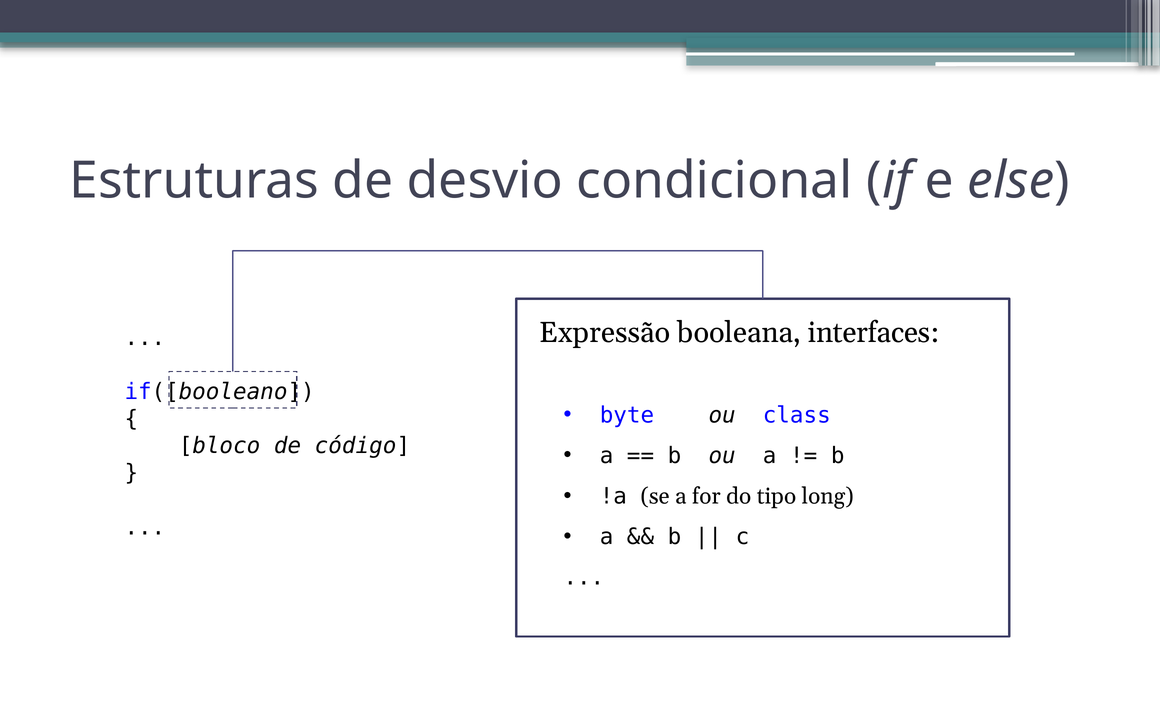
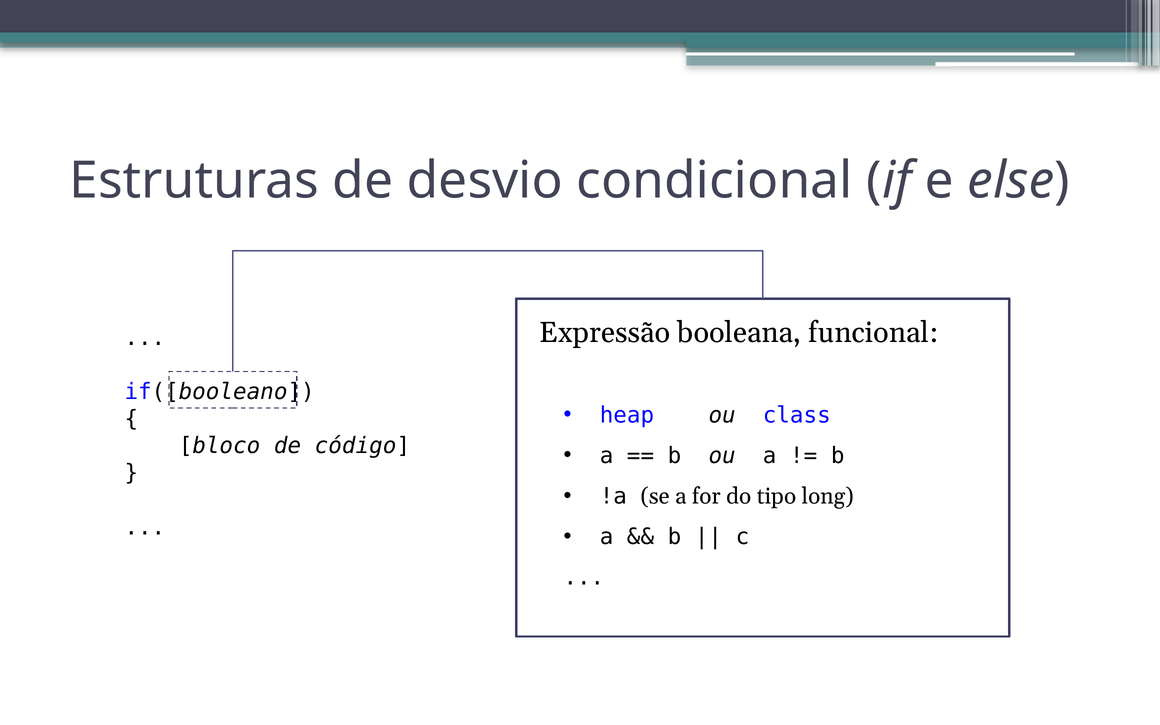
interfaces: interfaces -> funcional
byte: byte -> heap
